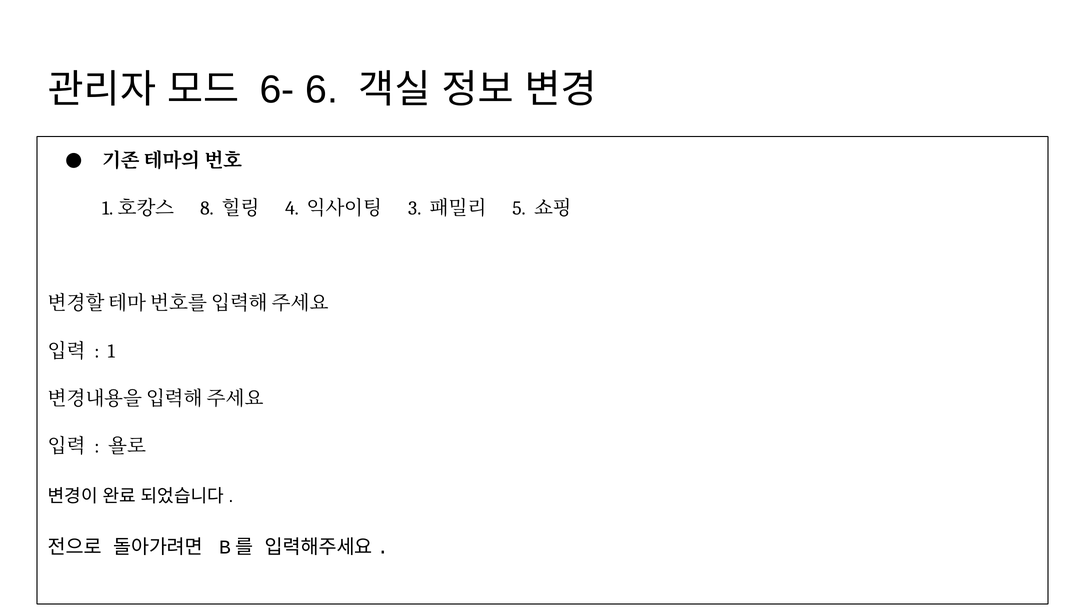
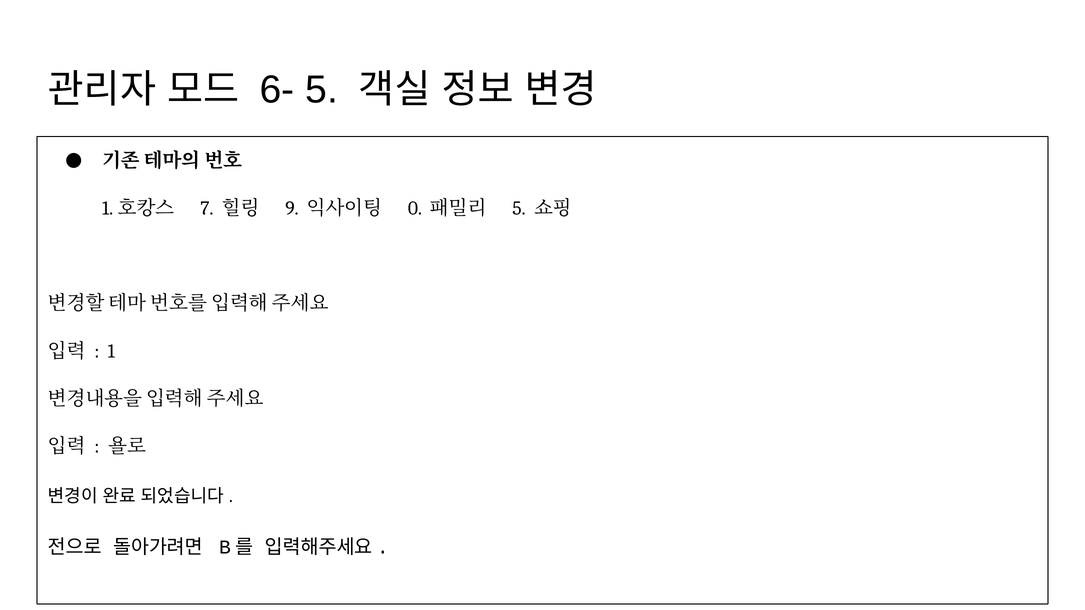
6- 6: 6 -> 5
8: 8 -> 7
4: 4 -> 9
3: 3 -> 0
